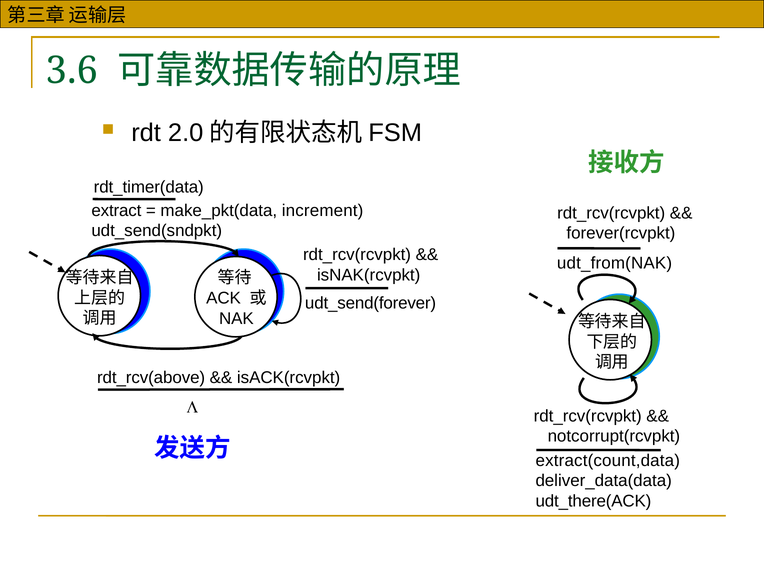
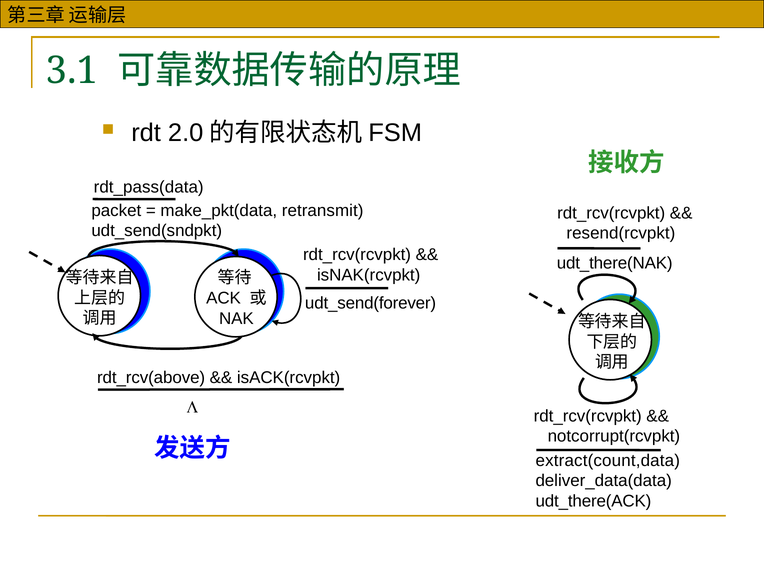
3.6: 3.6 -> 3.1
rdt_timer(data: rdt_timer(data -> rdt_pass(data
extract: extract -> packet
increment: increment -> retransmit
forever(rcvpkt: forever(rcvpkt -> resend(rcvpkt
udt_from(NAK: udt_from(NAK -> udt_there(NAK
